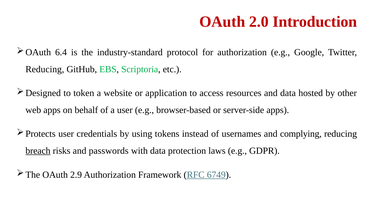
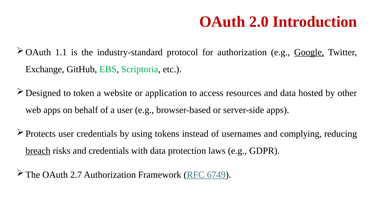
6.4: 6.4 -> 1.1
Google underline: none -> present
Reducing at (45, 69): Reducing -> Exchange
and passwords: passwords -> credentials
2.9: 2.9 -> 2.7
